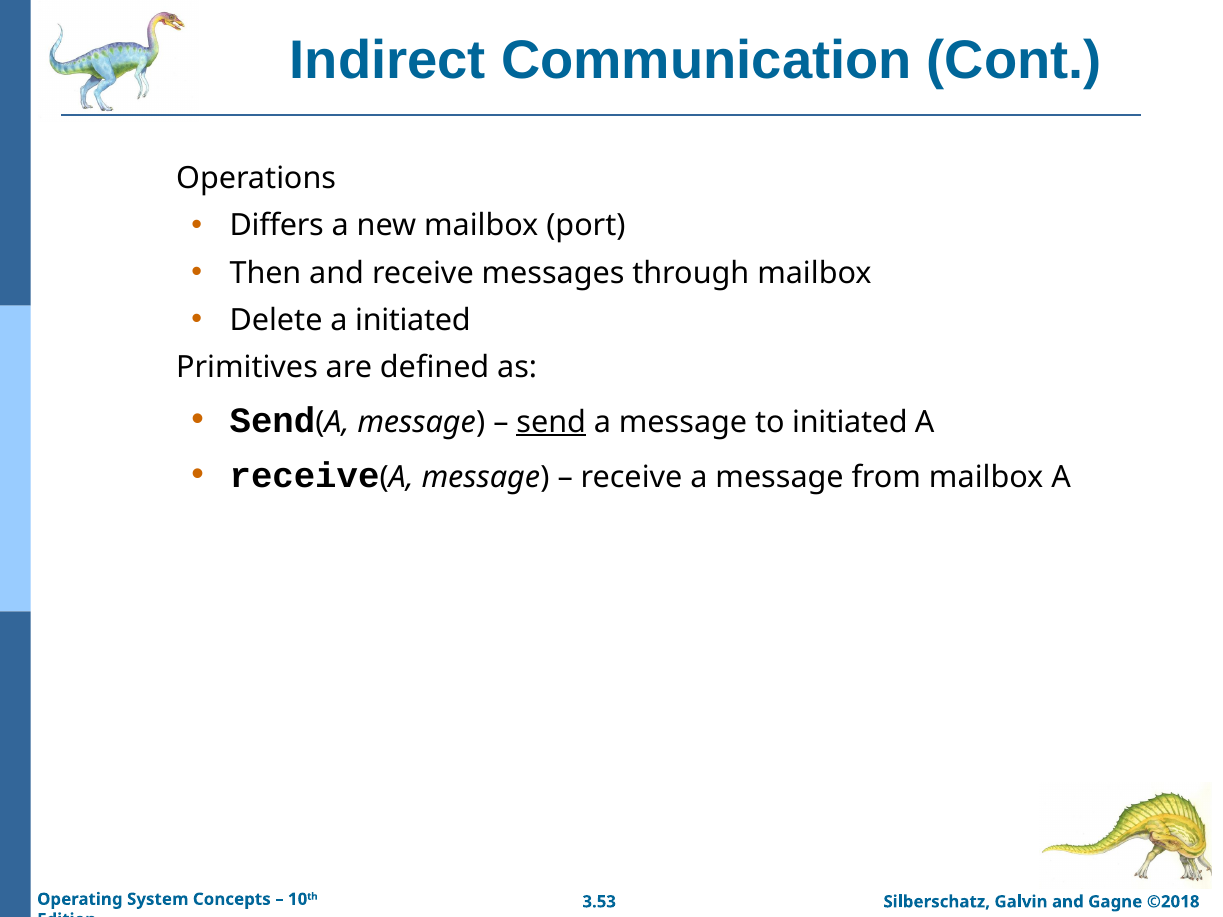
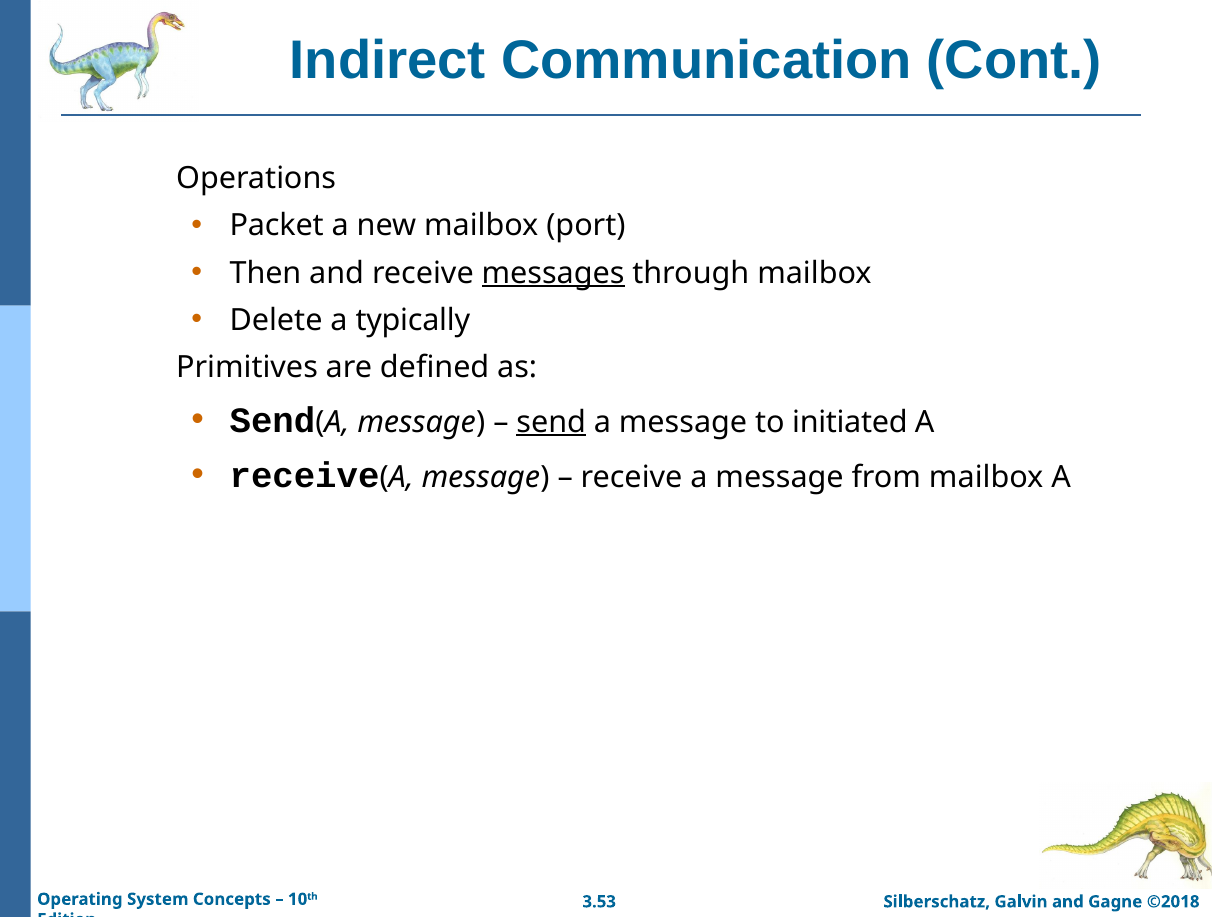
Differs: Differs -> Packet
messages underline: none -> present
a initiated: initiated -> typically
